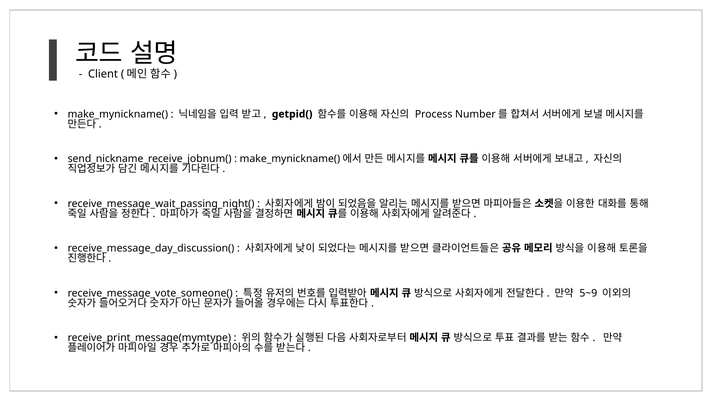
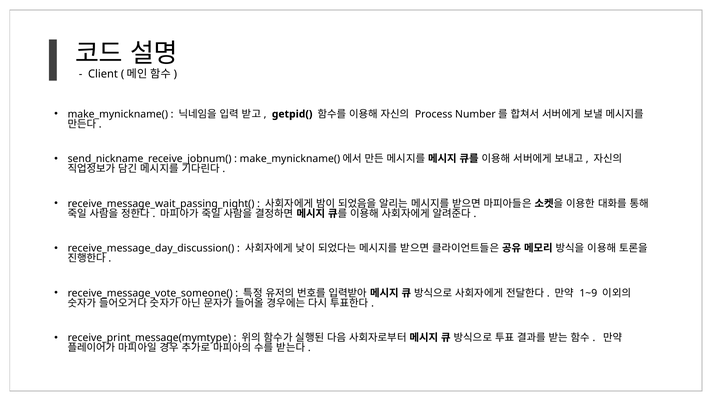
5~9: 5~9 -> 1~9
